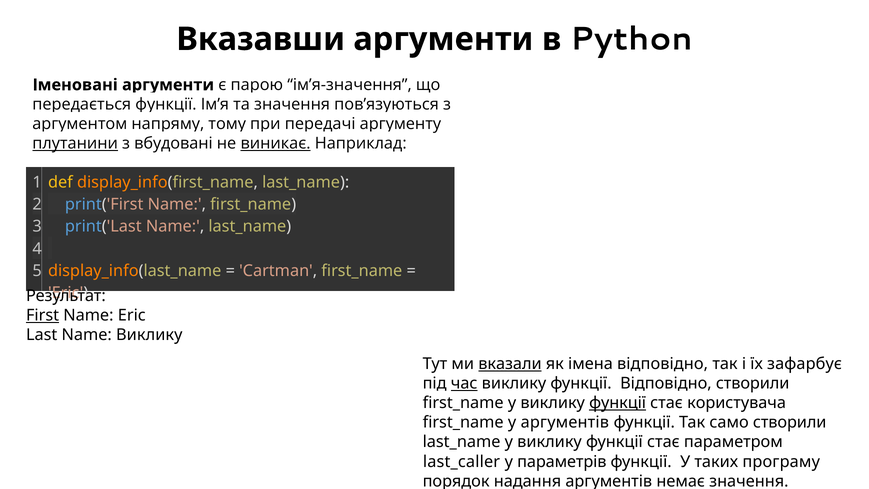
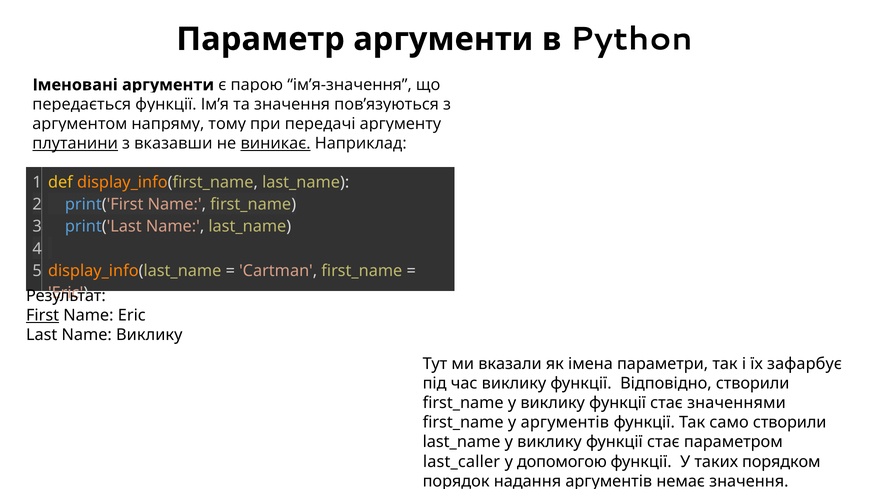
Вказавши: Вказавши -> Параметр
вбудовані: вбудовані -> вказавши
вказали underline: present -> none
імена відповідно: відповідно -> параметри
час underline: present -> none
функції at (618, 403) underline: present -> none
користувача: користувача -> значеннями
параметрів: параметрів -> допомогою
програму: програму -> порядком
